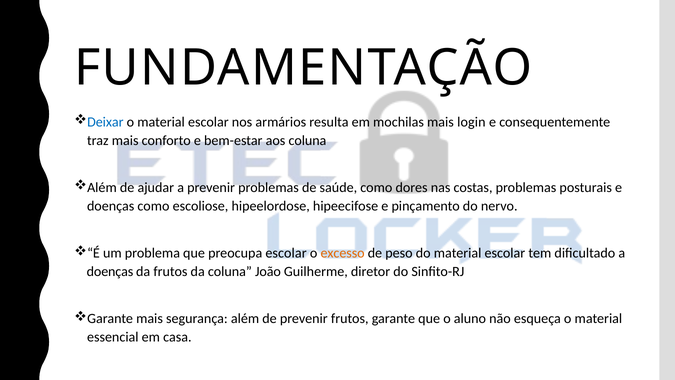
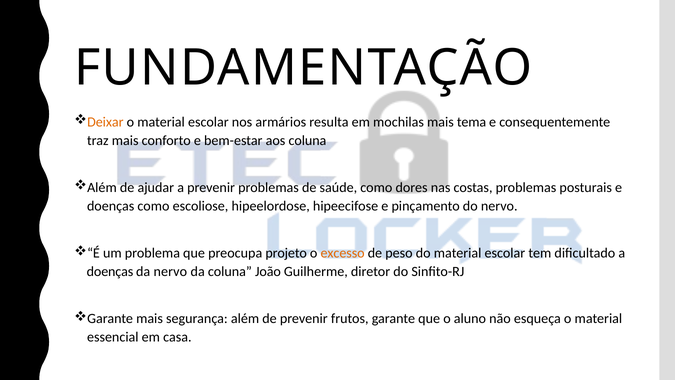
Deixar colour: blue -> orange
login: login -> tema
preocupa escolar: escolar -> projeto
da frutos: frutos -> nervo
